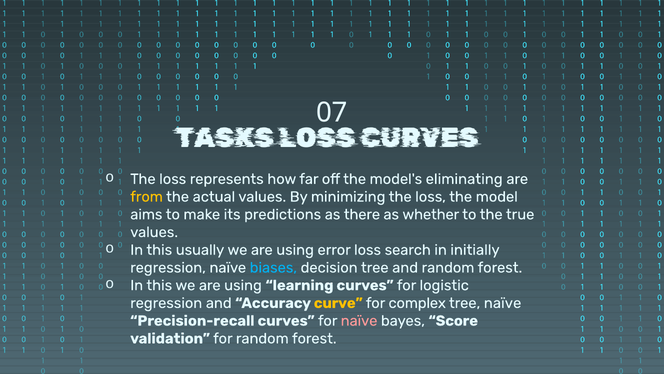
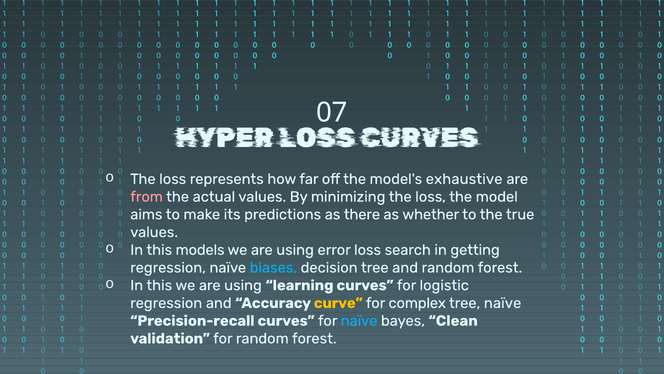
TASKS: TASKS -> HYPER
eliminating: eliminating -> exhaustive
from colour: yellow -> pink
usually: usually -> models
initially: initially -> getting
naïve at (359, 320) colour: pink -> light blue
Score: Score -> Clean
